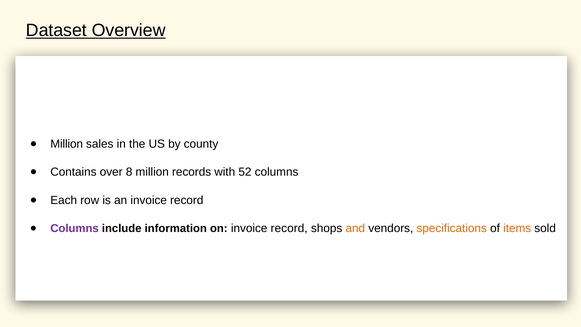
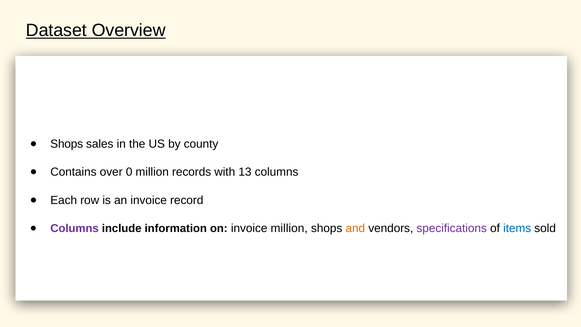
Million at (67, 144): Million -> Shops
8: 8 -> 0
52: 52 -> 13
on invoice record: record -> million
specifications colour: orange -> purple
items colour: orange -> blue
